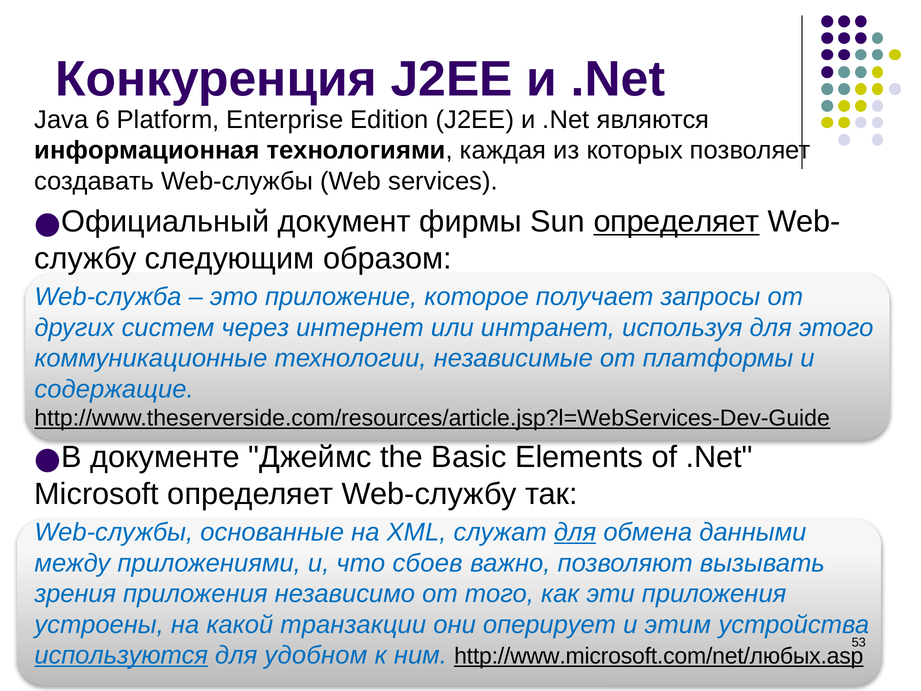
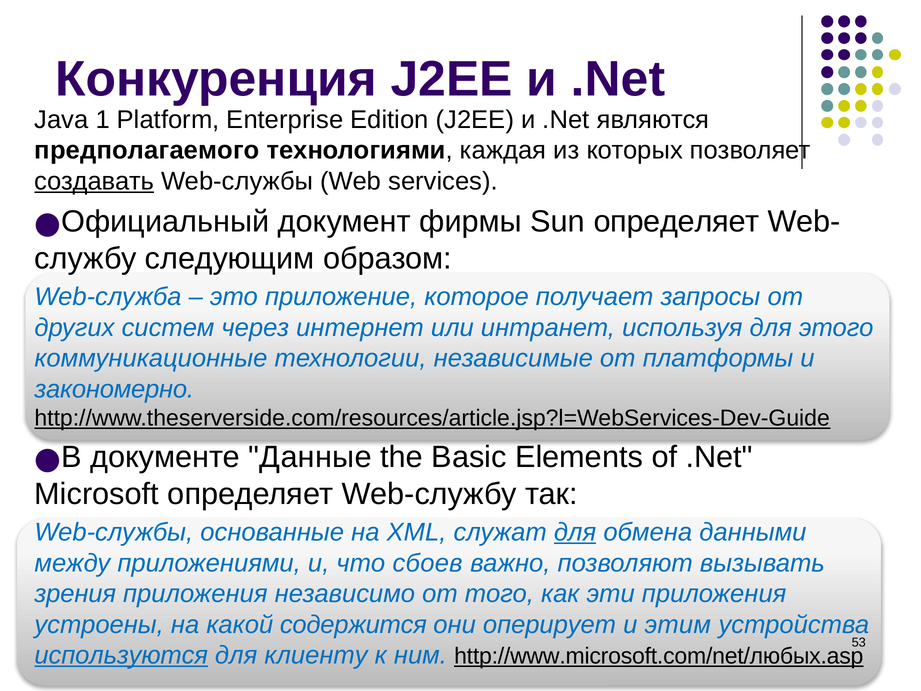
6: 6 -> 1
информационная: информационная -> предполагаемого
создавать underline: none -> present
определяет at (677, 221) underline: present -> none
содержащие: содержащие -> закономерно
Джеймс: Джеймс -> Данные
транзакции: транзакции -> содержится
удобном: удобном -> клиенту
